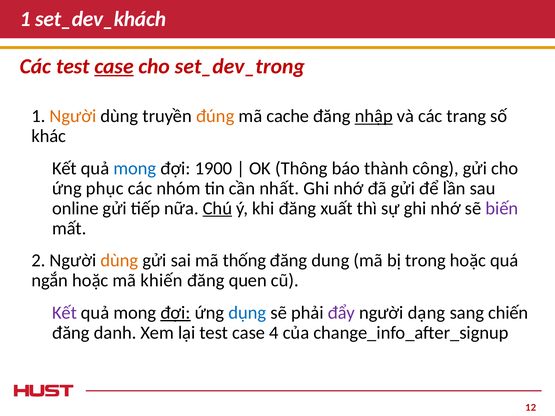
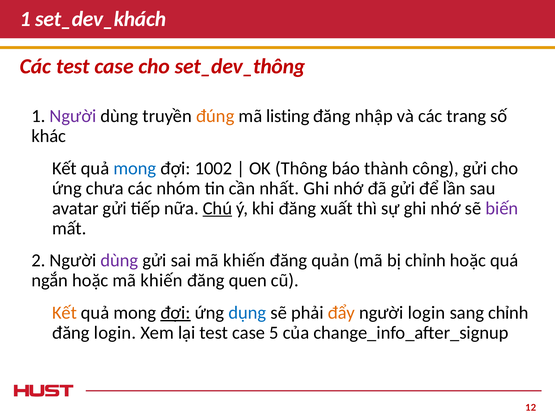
case at (114, 66) underline: present -> none
set_dev_trong: set_dev_trong -> set_dev_thông
Người at (73, 116) colour: orange -> purple
cache: cache -> listing
nhập underline: present -> none
1900: 1900 -> 1002
phục: phục -> chưa
online: online -> avatar
dùng at (119, 261) colour: orange -> purple
sai mã thống: thống -> khiến
dung: dung -> quản
bị trong: trong -> chỉnh
Kết at (65, 313) colour: purple -> orange
đẩy colour: purple -> orange
người dạng: dạng -> login
sang chiến: chiến -> chỉnh
đăng danh: danh -> login
4: 4 -> 5
